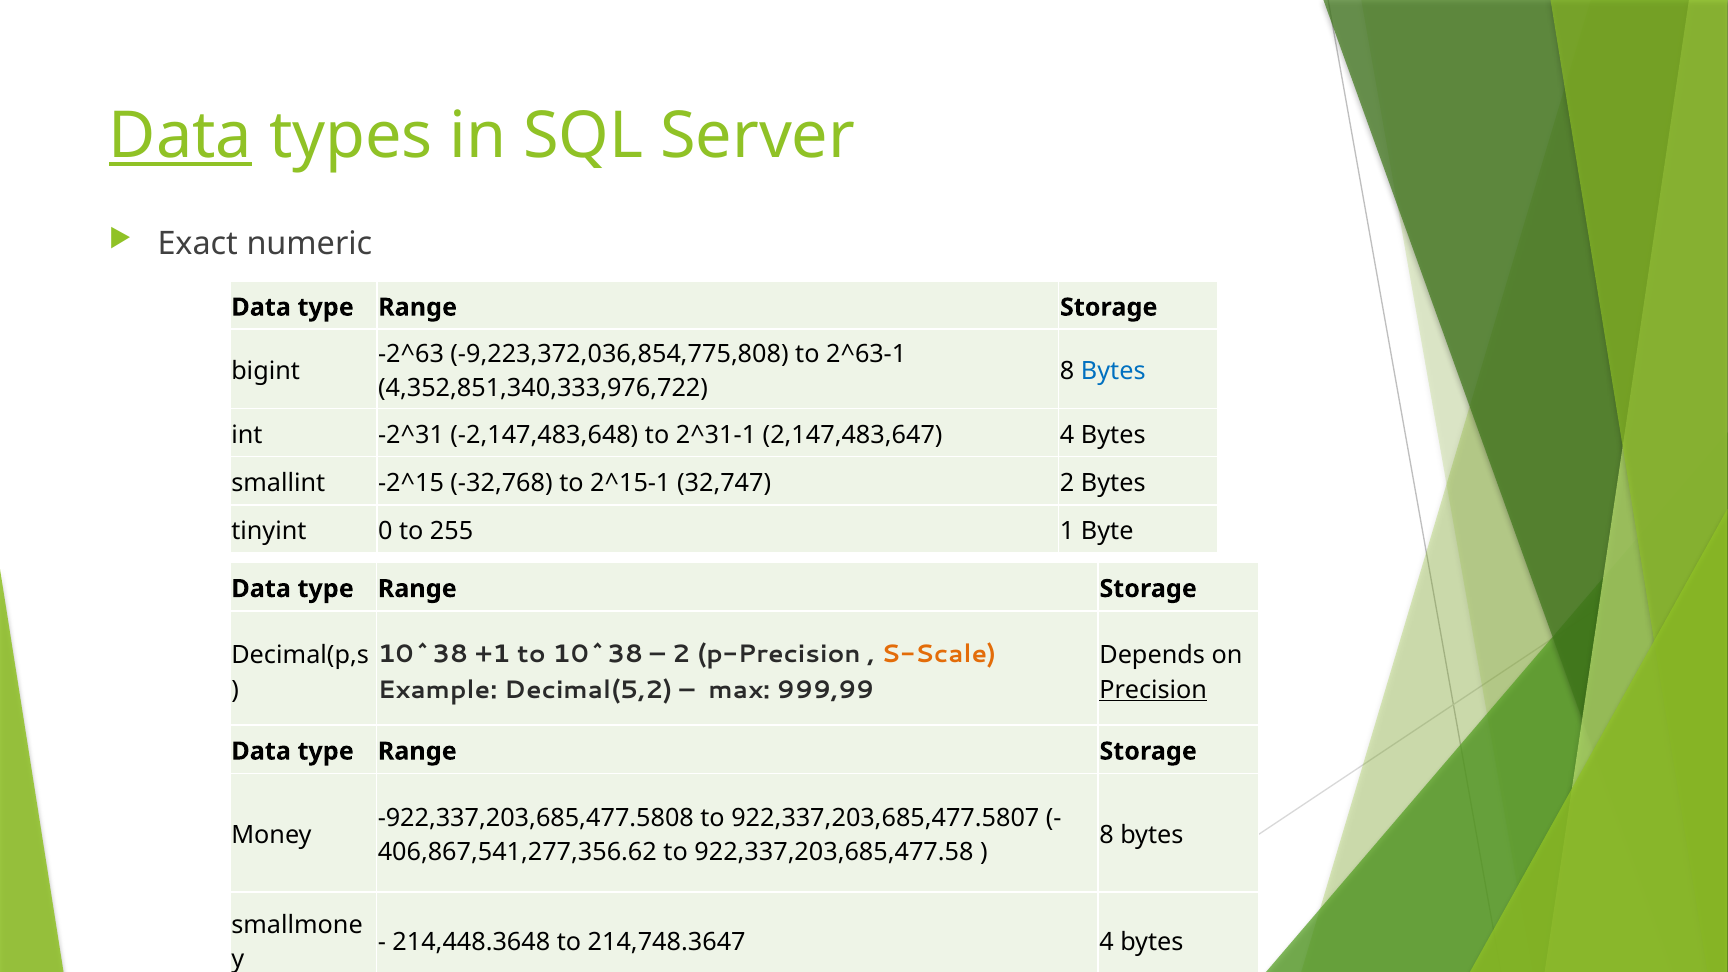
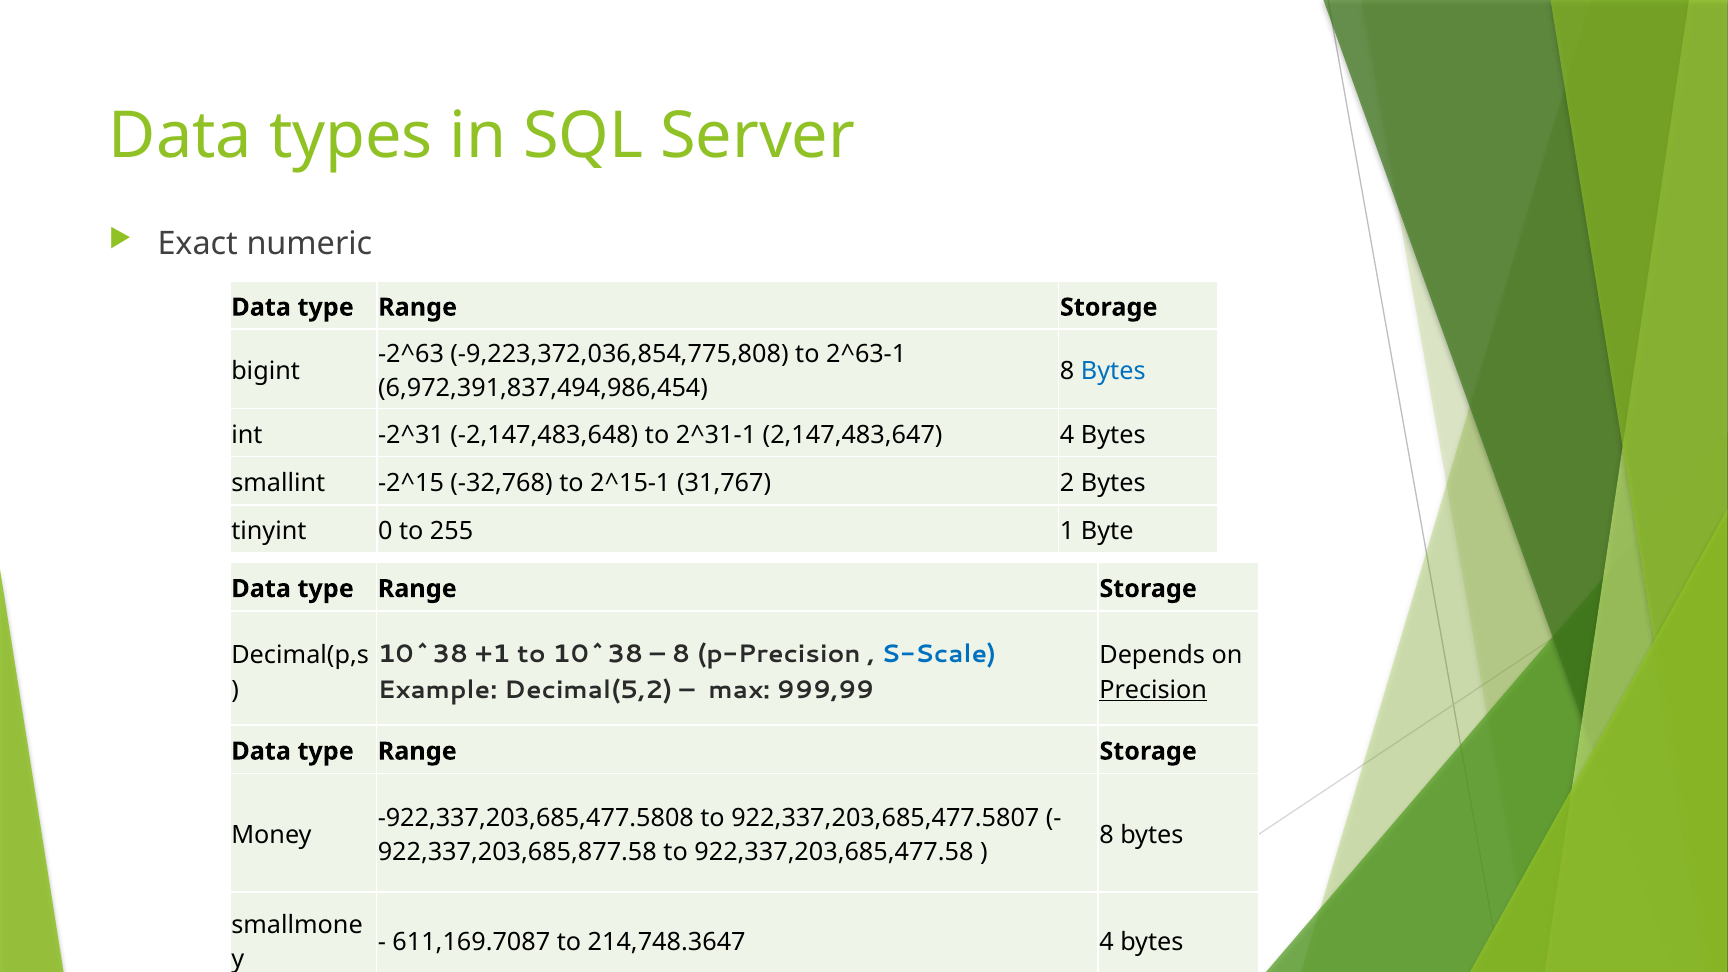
Data at (181, 136) underline: present -> none
4,352,851,340,333,976,722: 4,352,851,340,333,976,722 -> 6,972,391,837,494,986,454
32,747: 32,747 -> 31,767
2 at (681, 654): 2 -> 8
S-Scale colour: orange -> blue
406,867,541,277,356.62: 406,867,541,277,356.62 -> 922,337,203,685,877.58
214,448.3648: 214,448.3648 -> 611,169.7087
